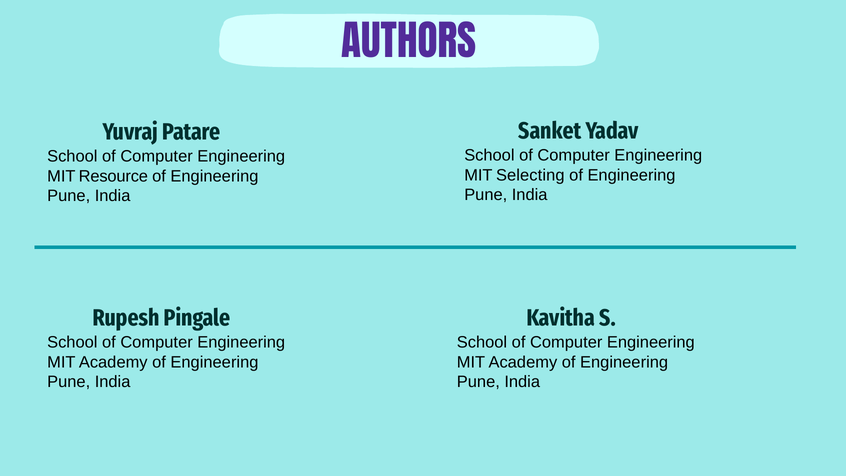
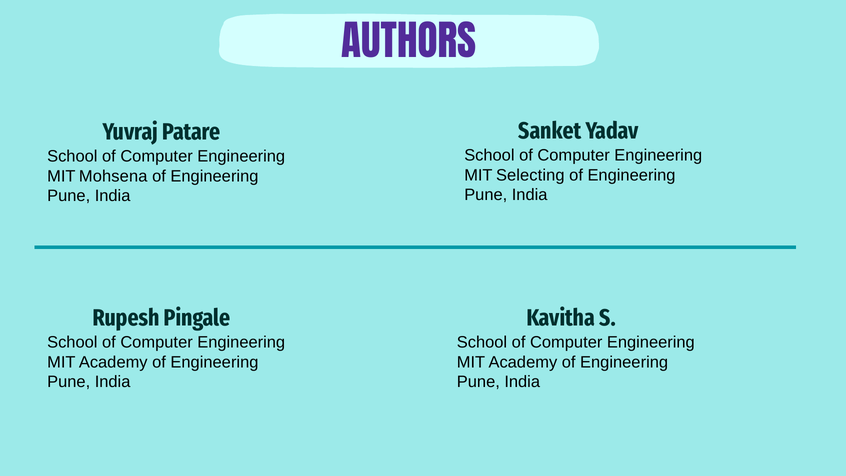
Resource: Resource -> Mohsena
